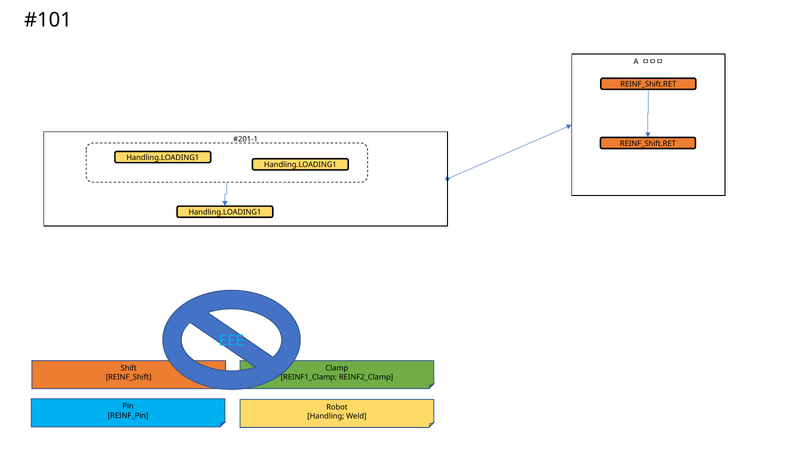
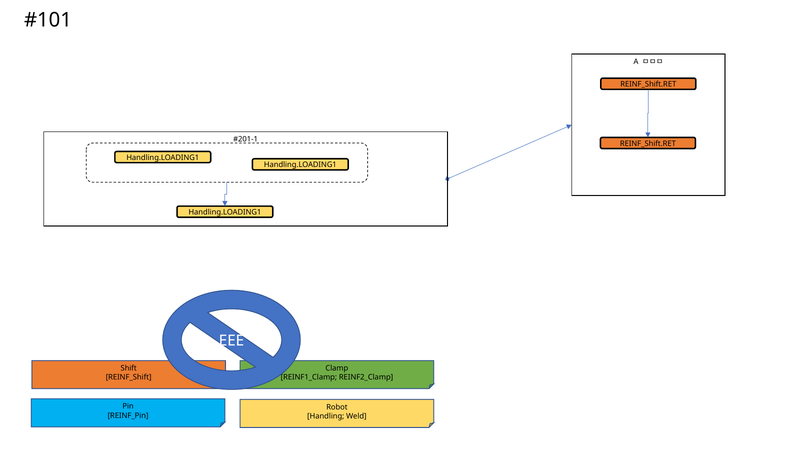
EEE colour: light blue -> white
